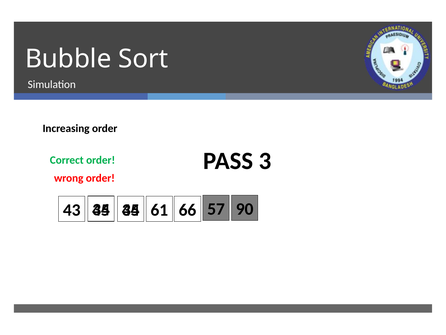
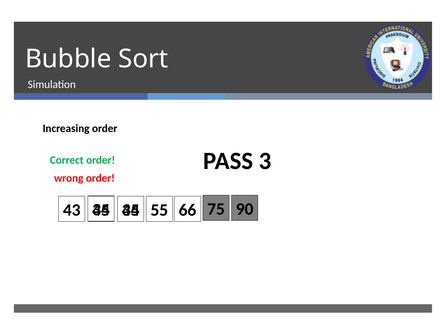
61: 61 -> 55
57: 57 -> 75
